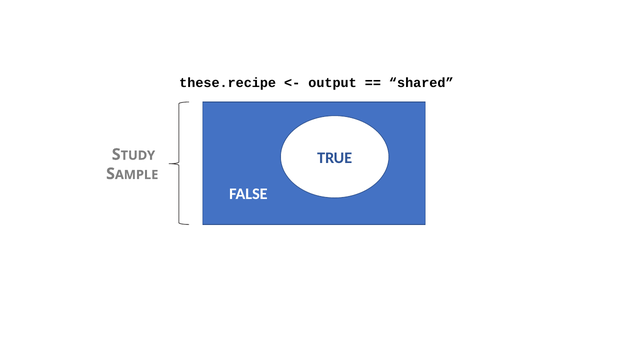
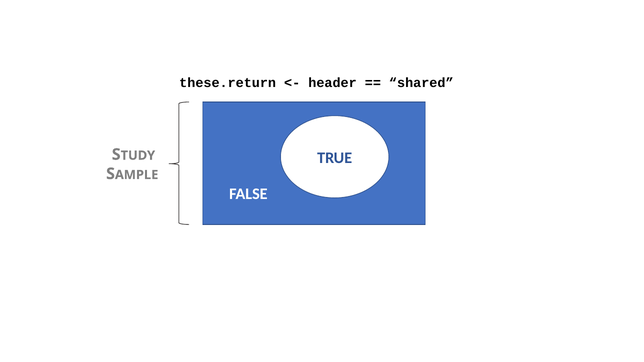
these.recipe: these.recipe -> these.return
output: output -> header
